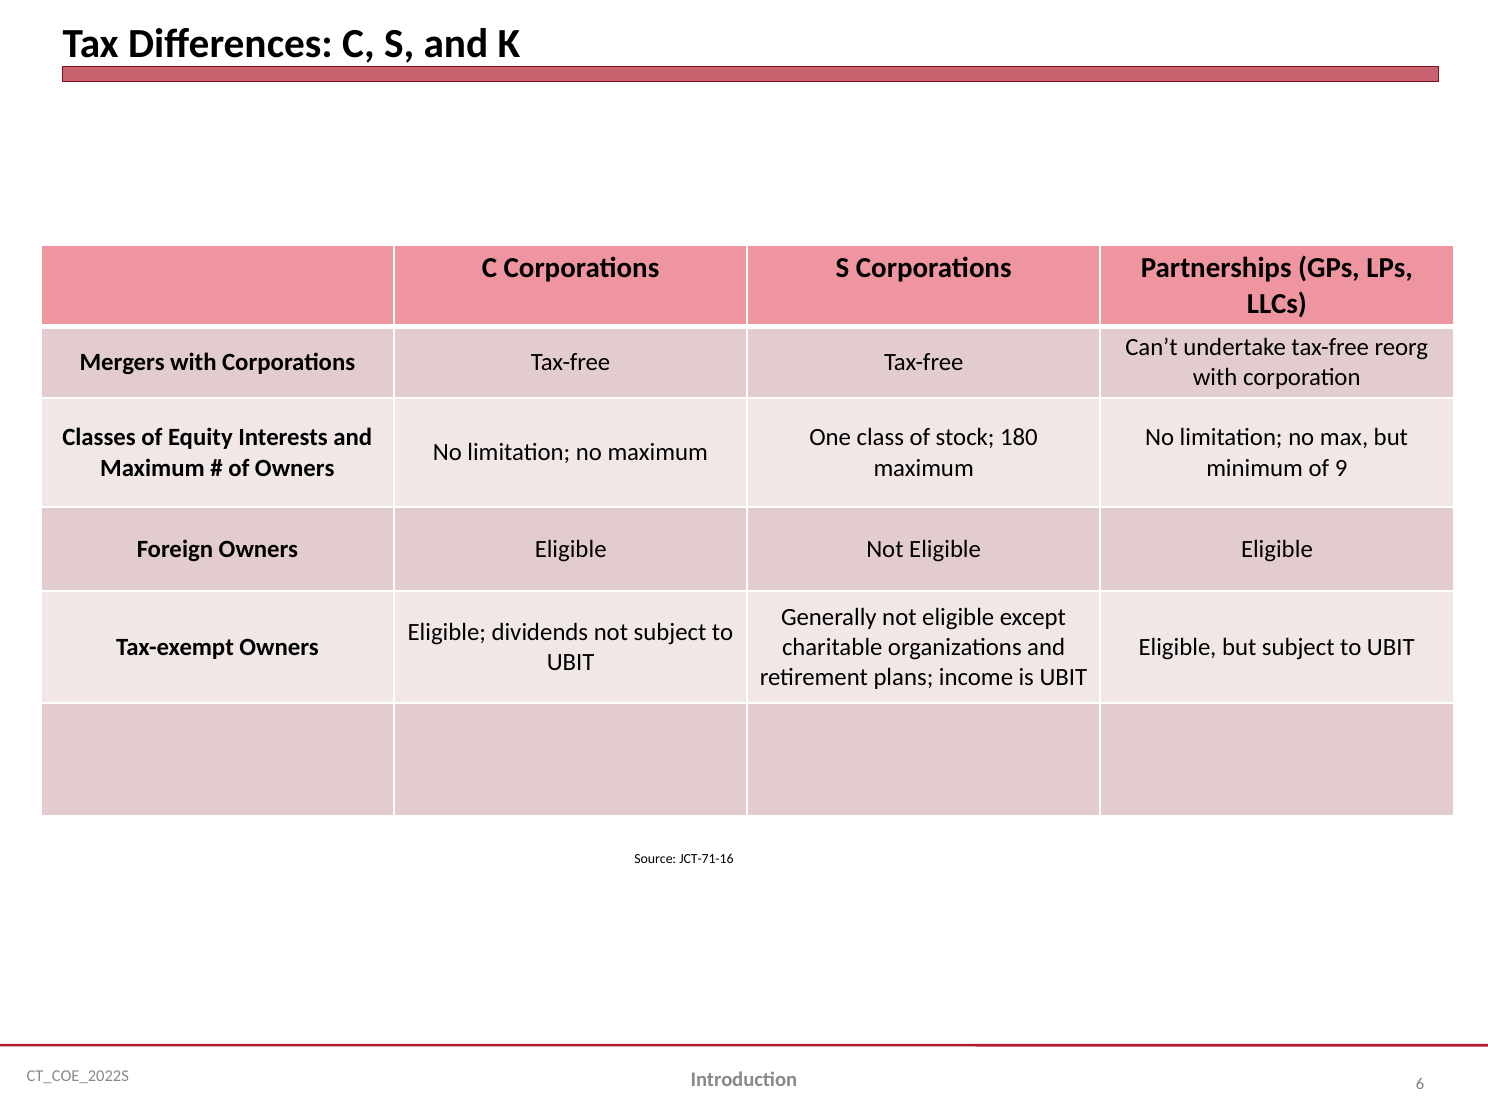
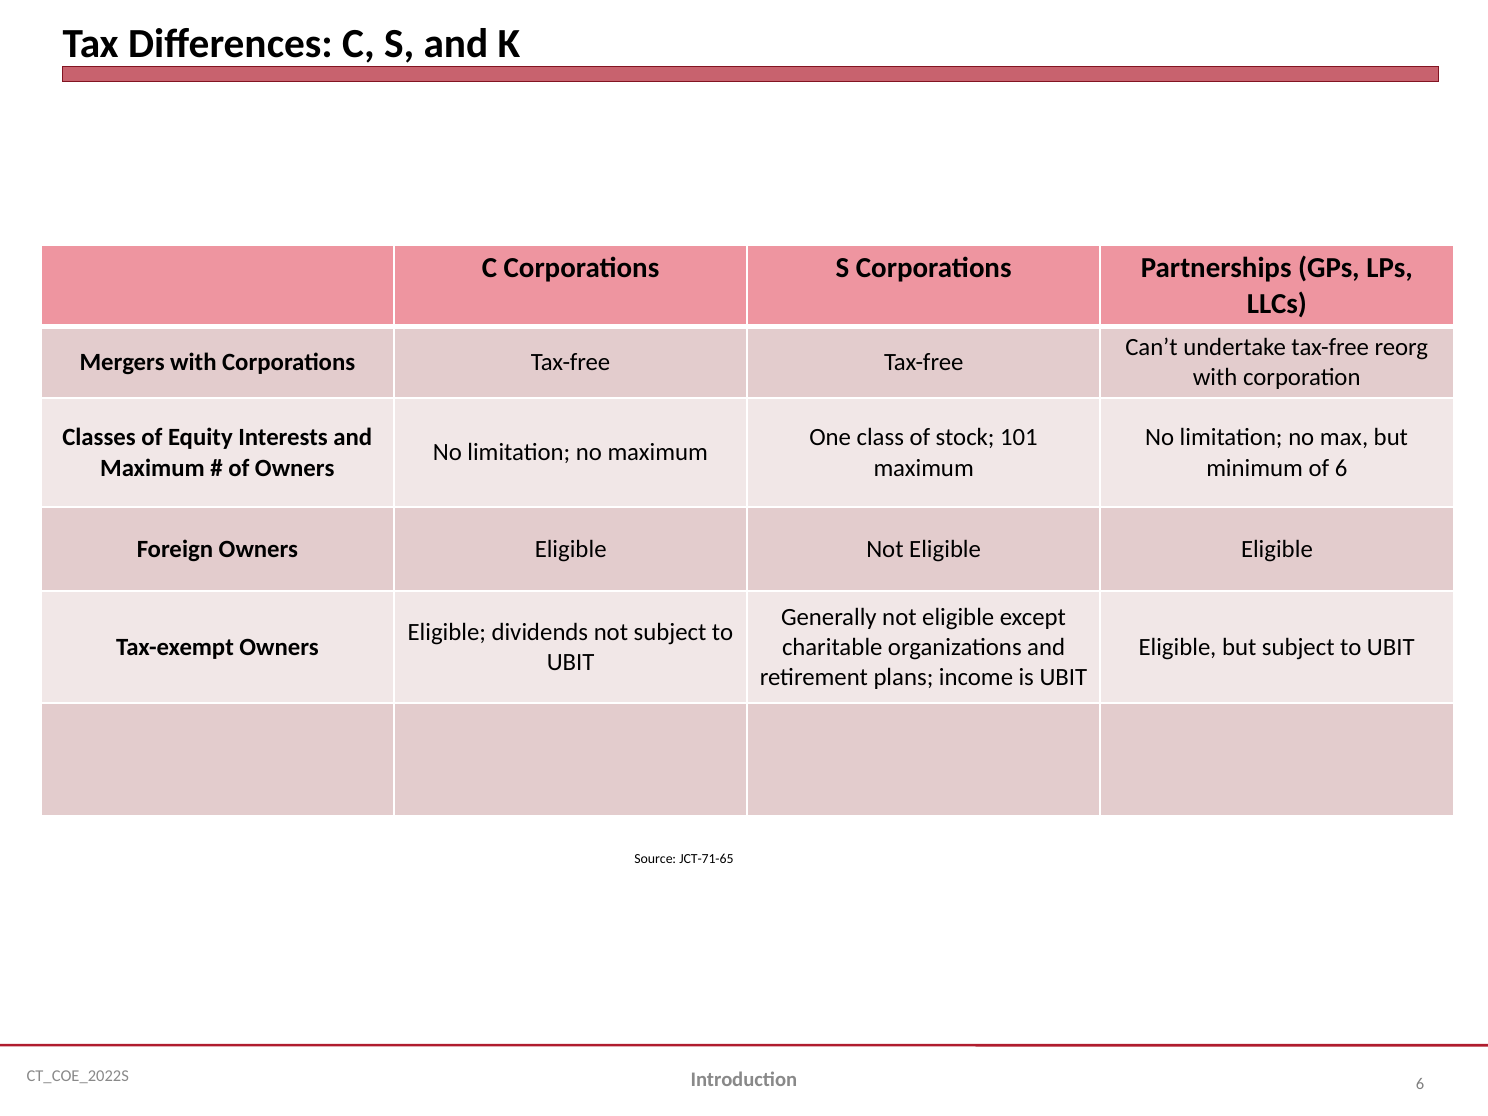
180: 180 -> 101
of 9: 9 -> 6
JCT-71-16: JCT-71-16 -> JCT-71-65
